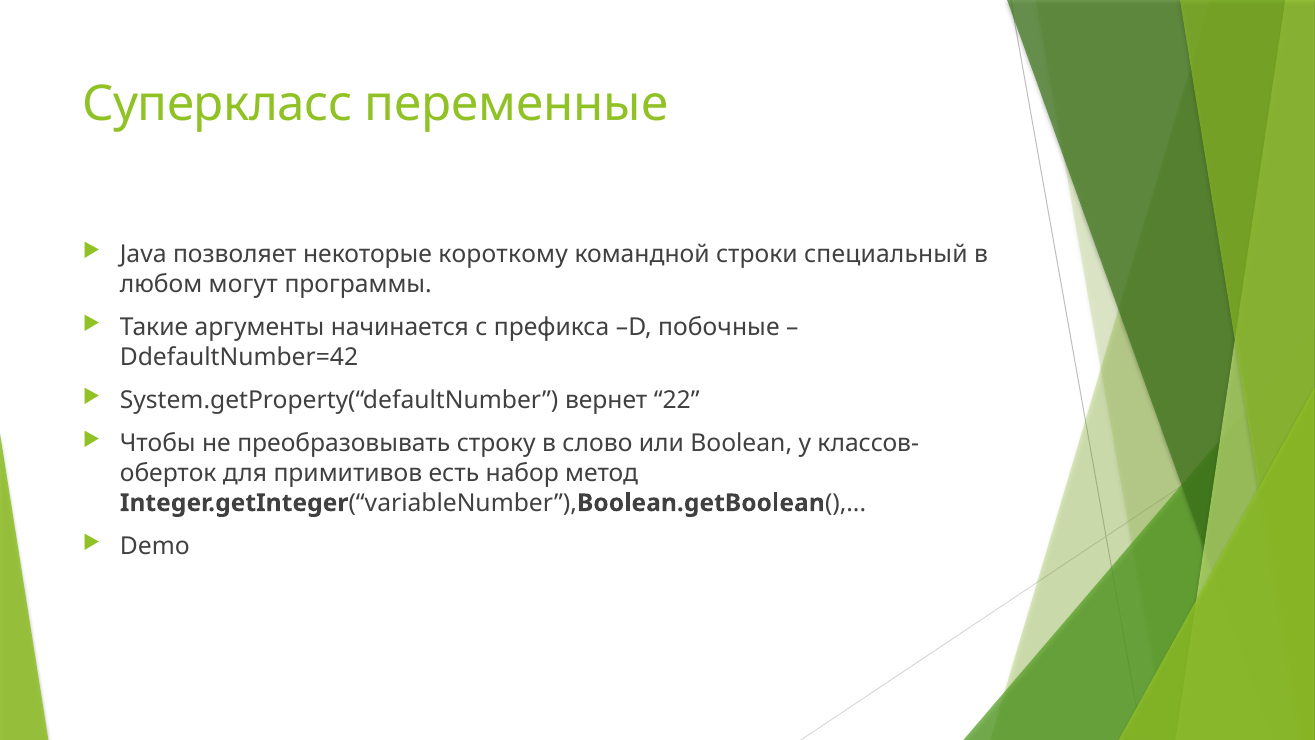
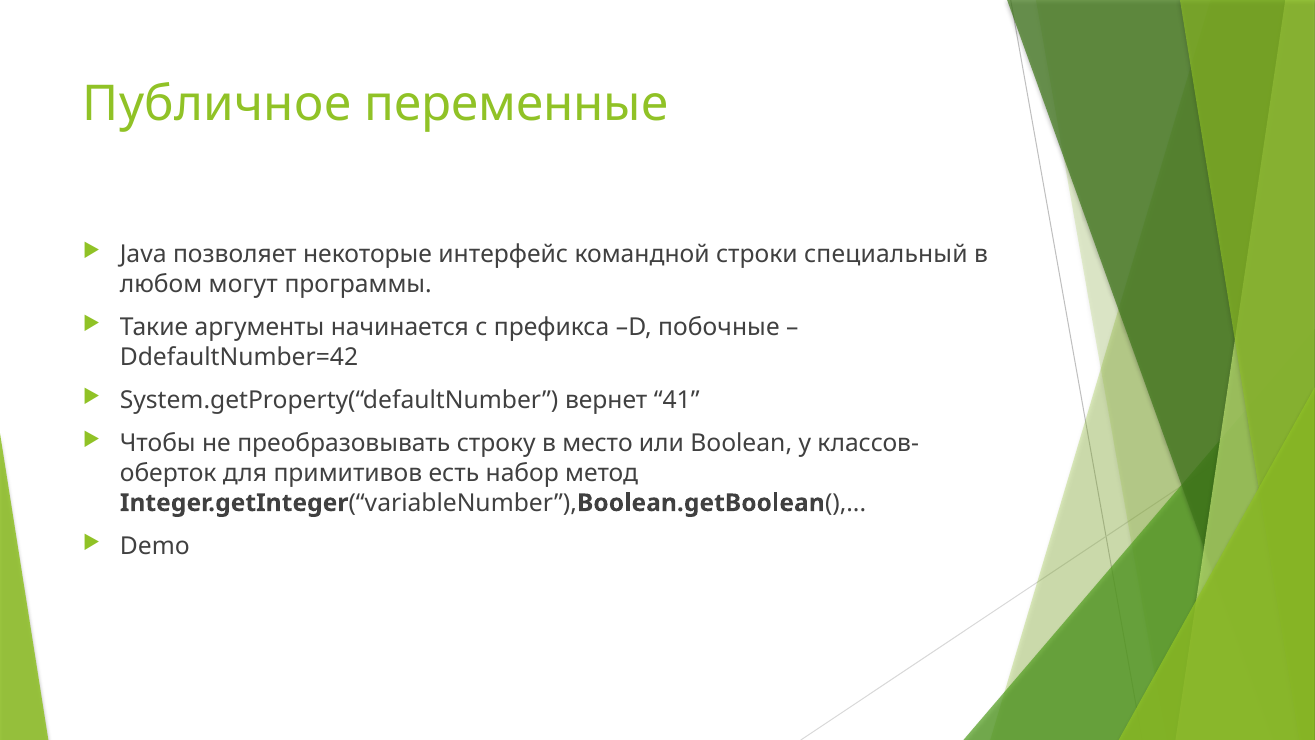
Суперкласс: Суперкласс -> Публичное
короткому: короткому -> интерфейс
22: 22 -> 41
слово: слово -> место
